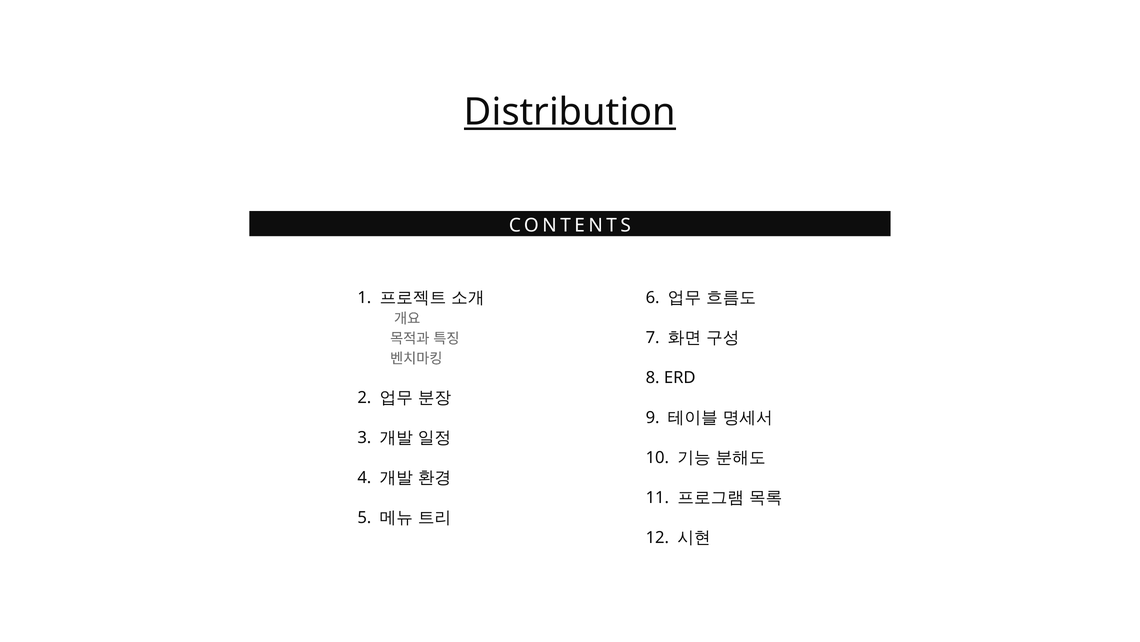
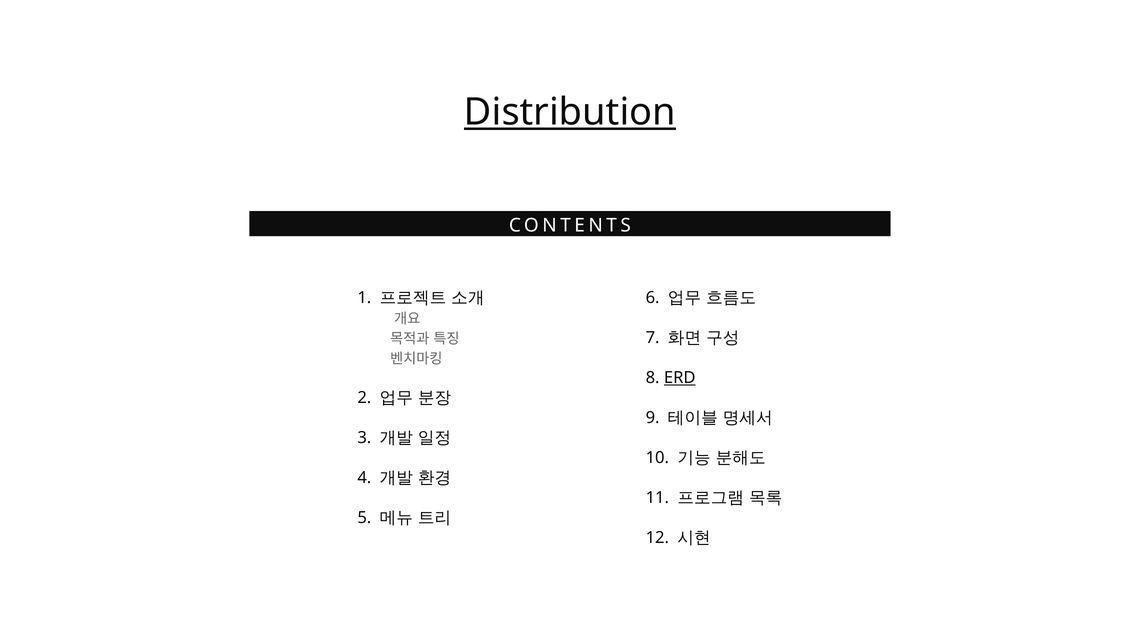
ERD underline: none -> present
